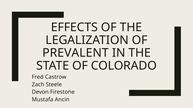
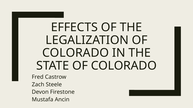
PREVALENT at (75, 53): PREVALENT -> COLORADO
